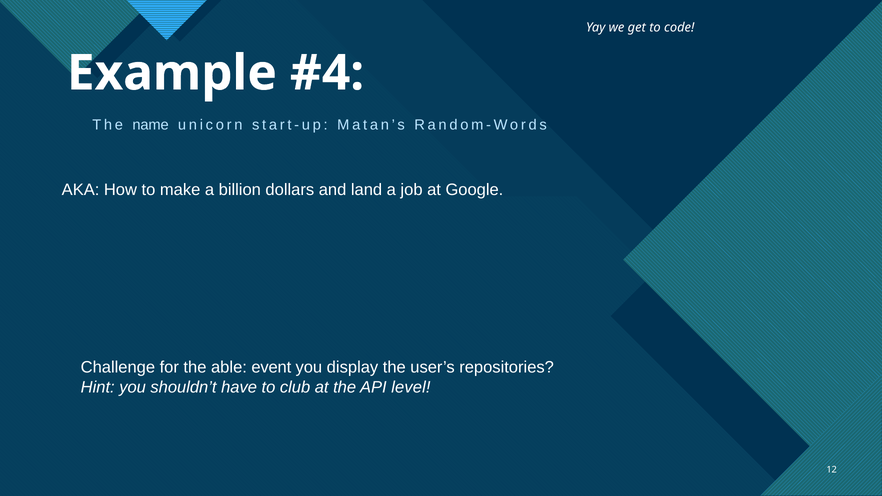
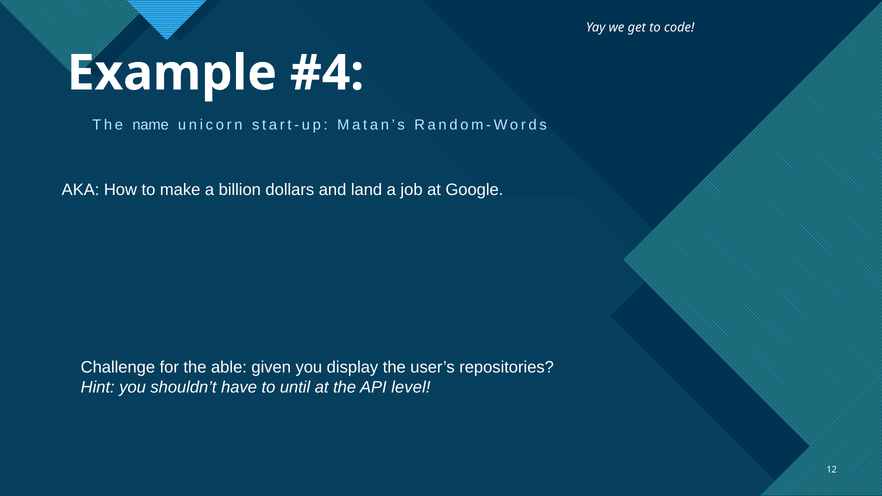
event: event -> given
club: club -> until
